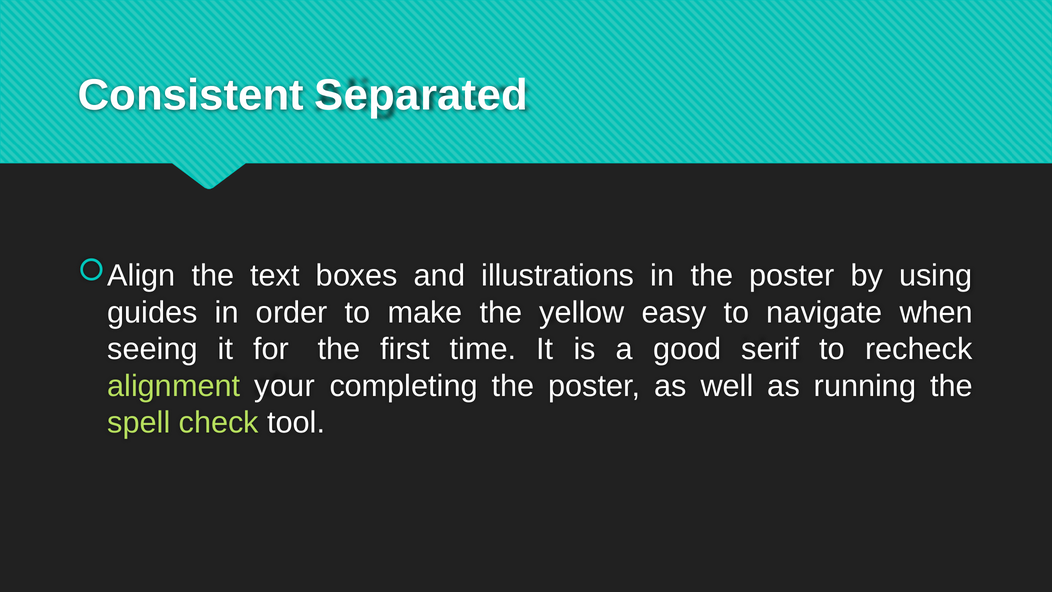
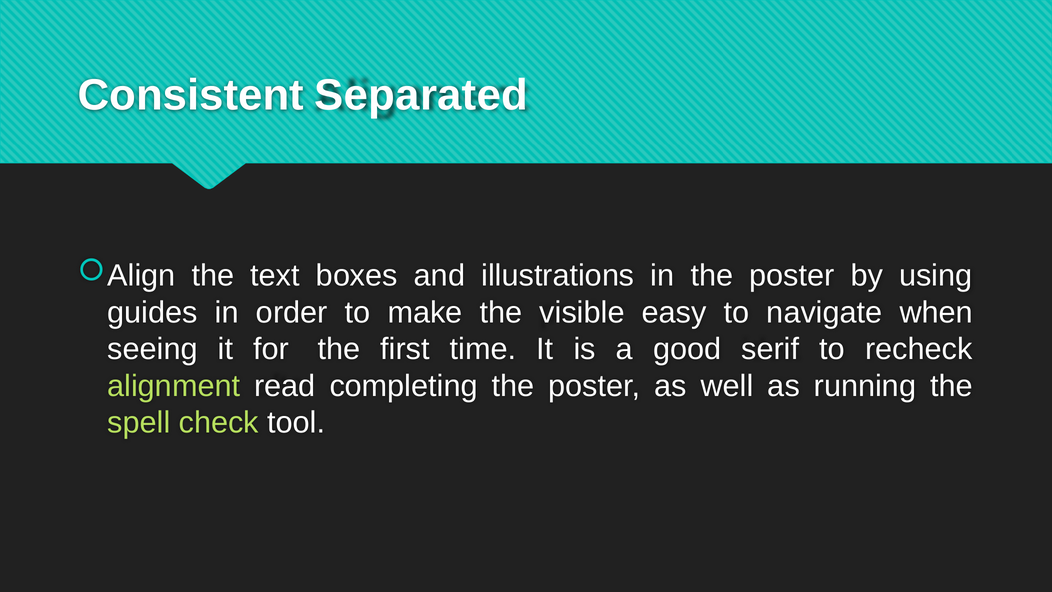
yellow: yellow -> visible
your: your -> read
